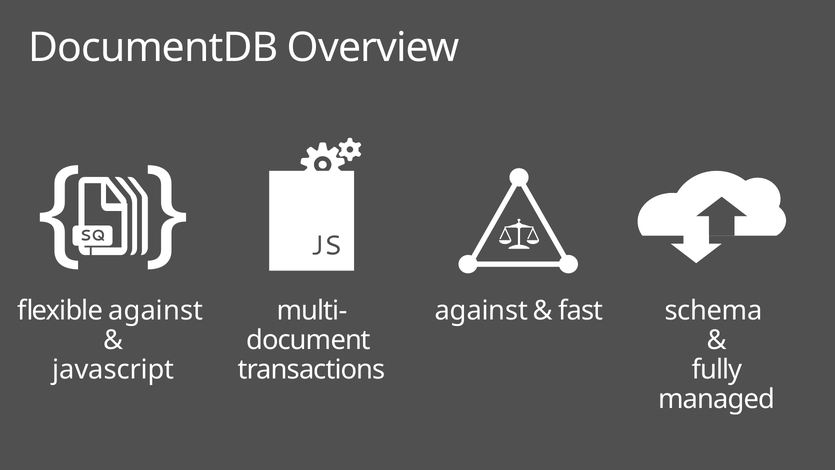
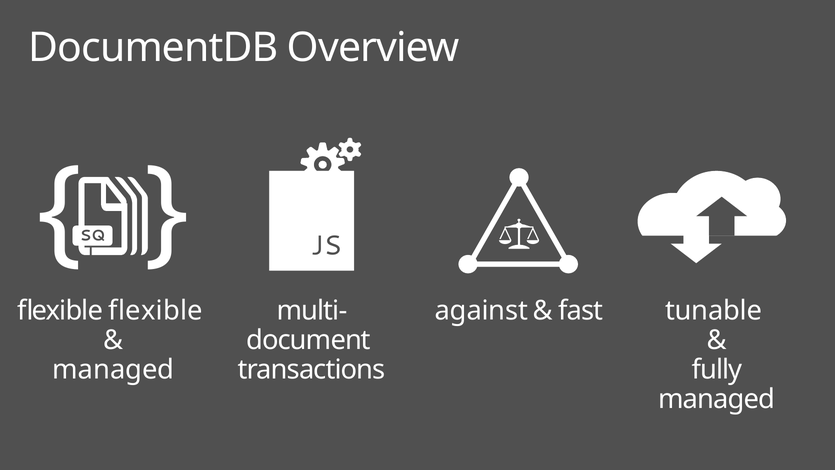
flexible against: against -> flexible
schema: schema -> tunable
javascript at (113, 369): javascript -> managed
